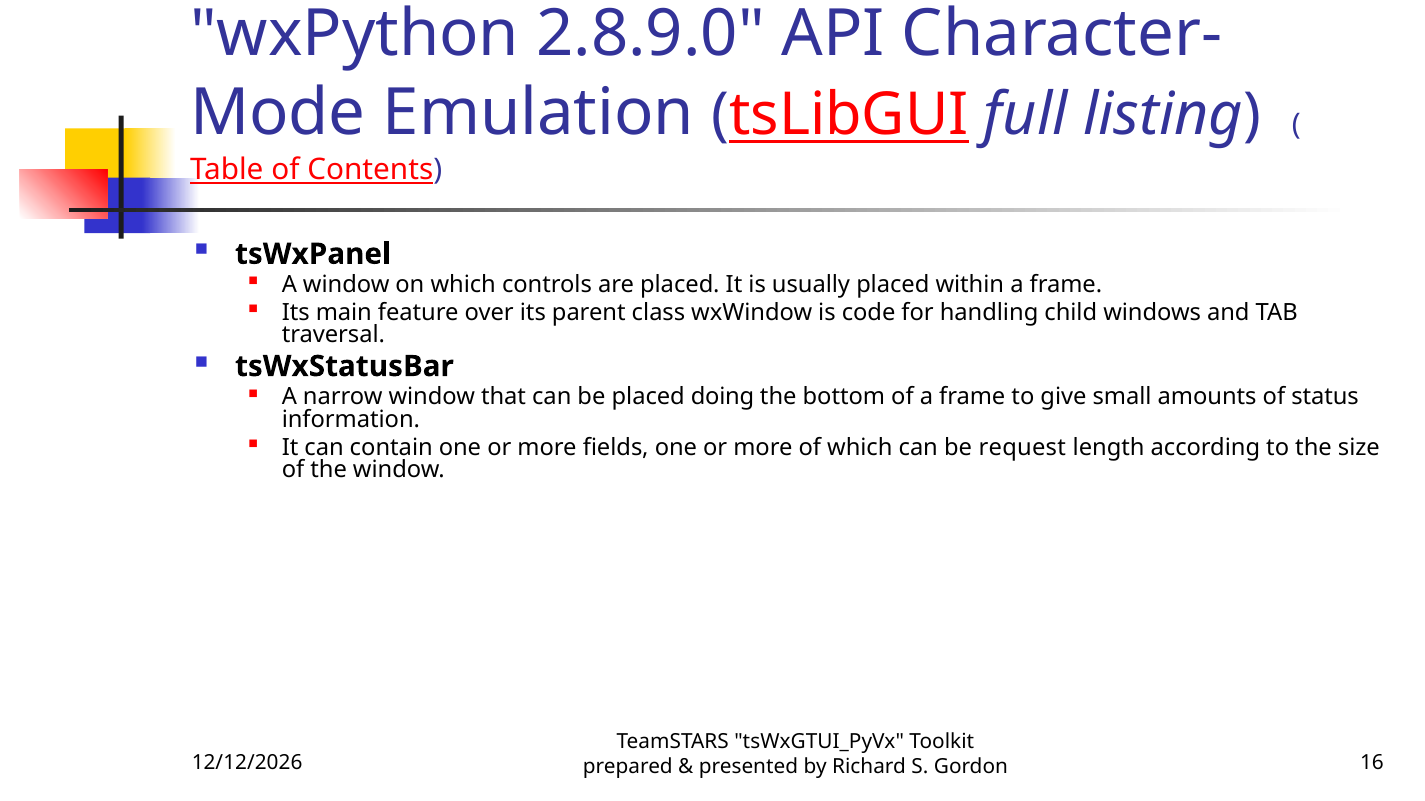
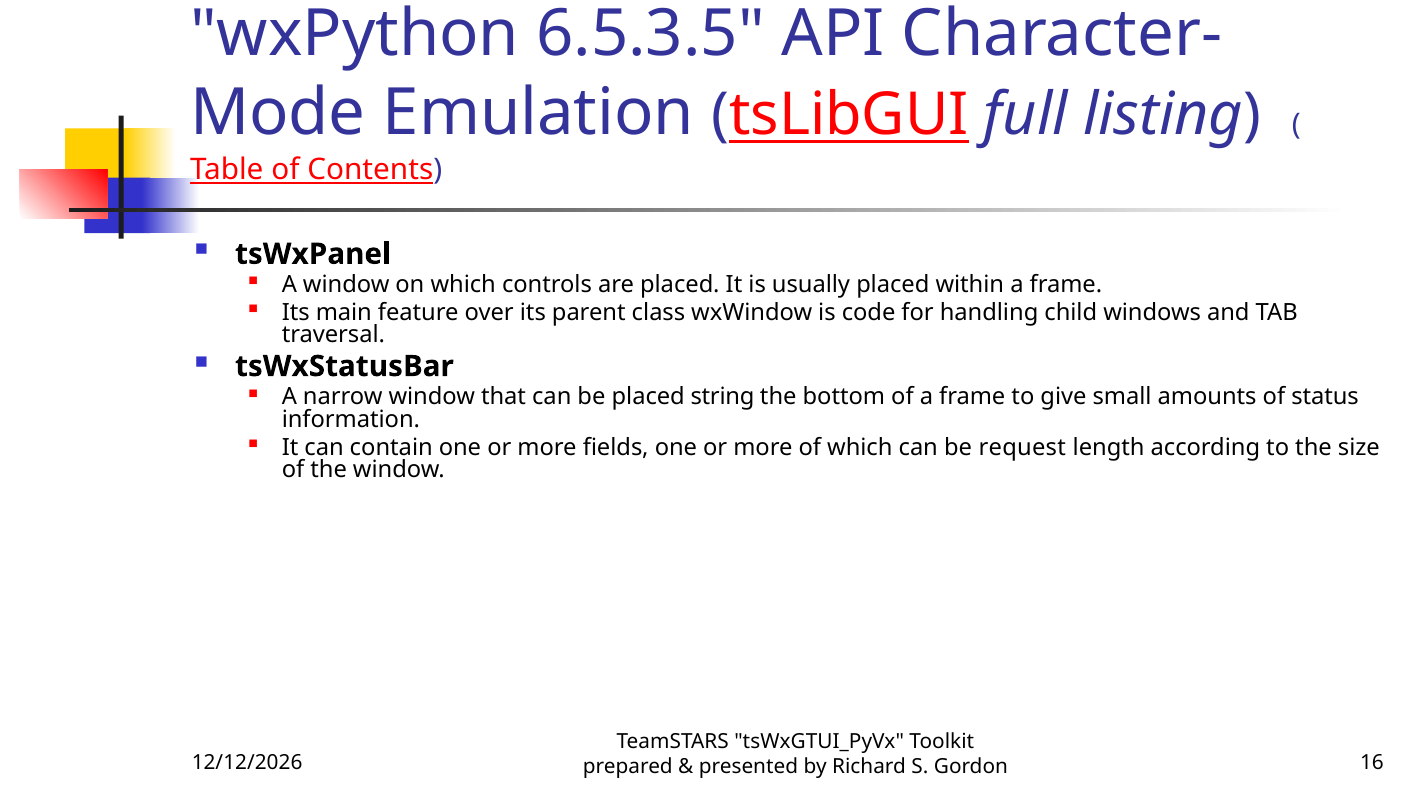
2.8.9.0: 2.8.9.0 -> 6.5.3.5
doing: doing -> string
